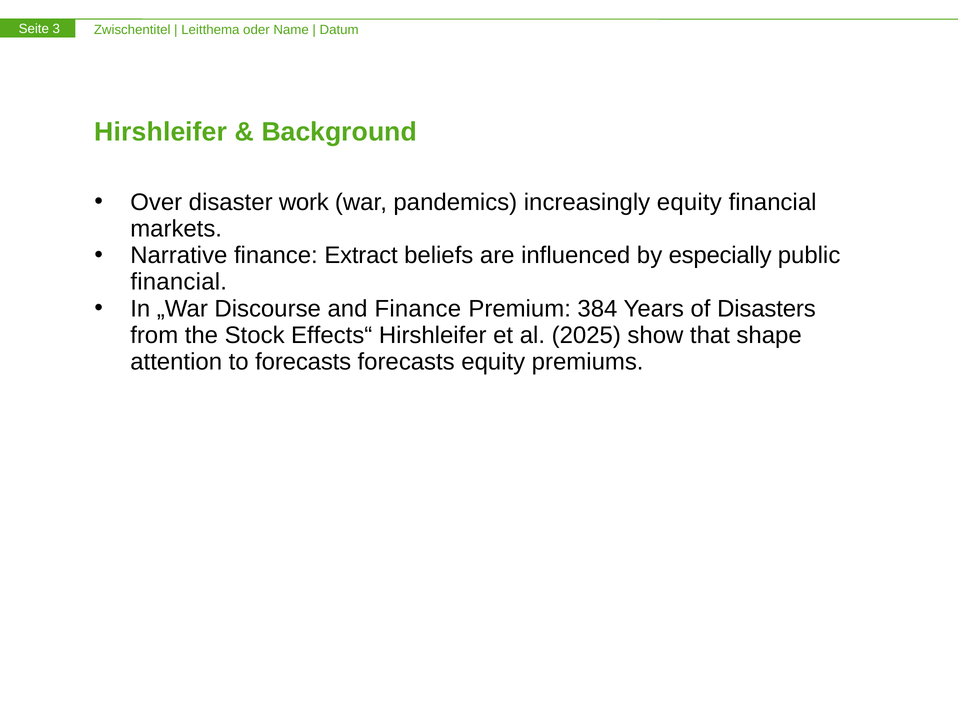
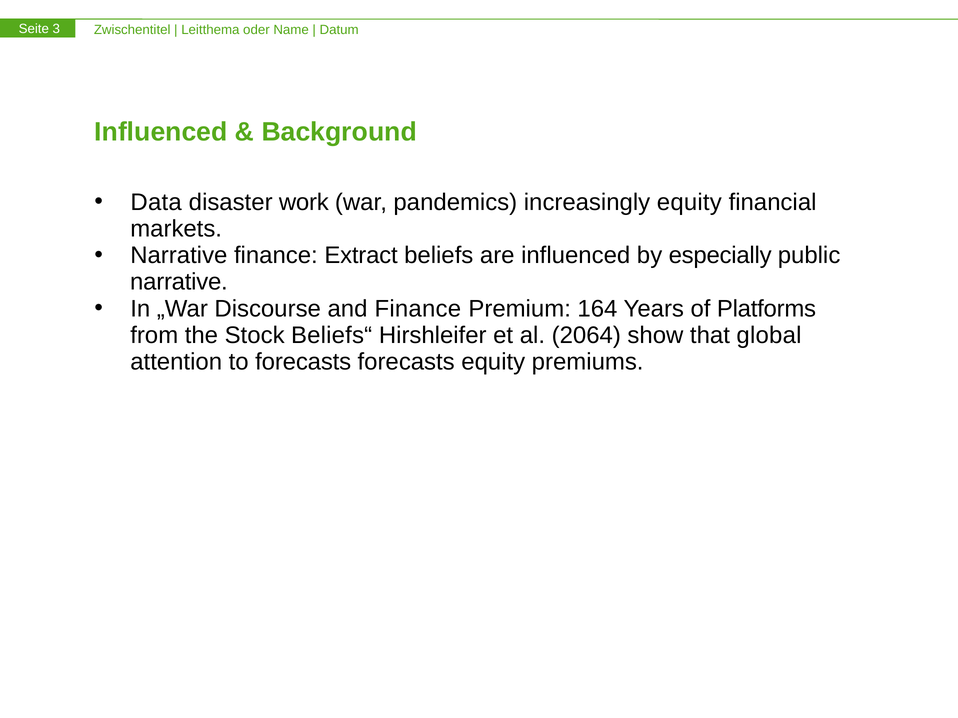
Hirshleifer at (161, 132): Hirshleifer -> Influenced
Over: Over -> Data
financial at (179, 282): financial -> narrative
384: 384 -> 164
Disasters: Disasters -> Platforms
Effects“: Effects“ -> Beliefs“
2025: 2025 -> 2064
shape: shape -> global
